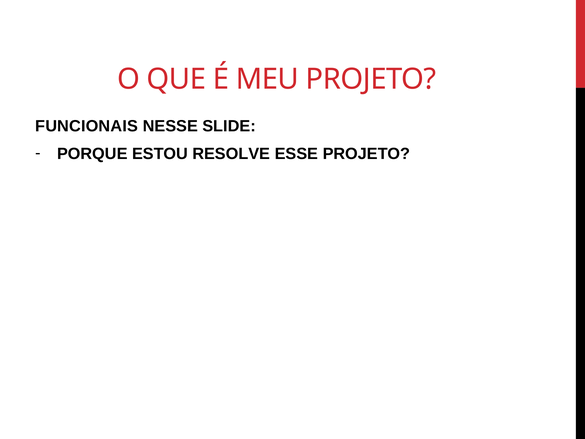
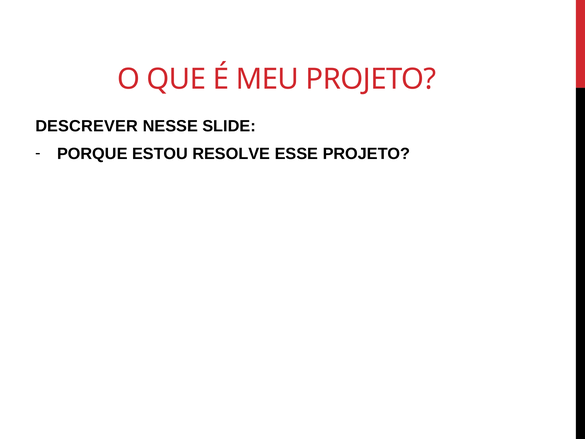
FUNCIONAIS: FUNCIONAIS -> DESCREVER
